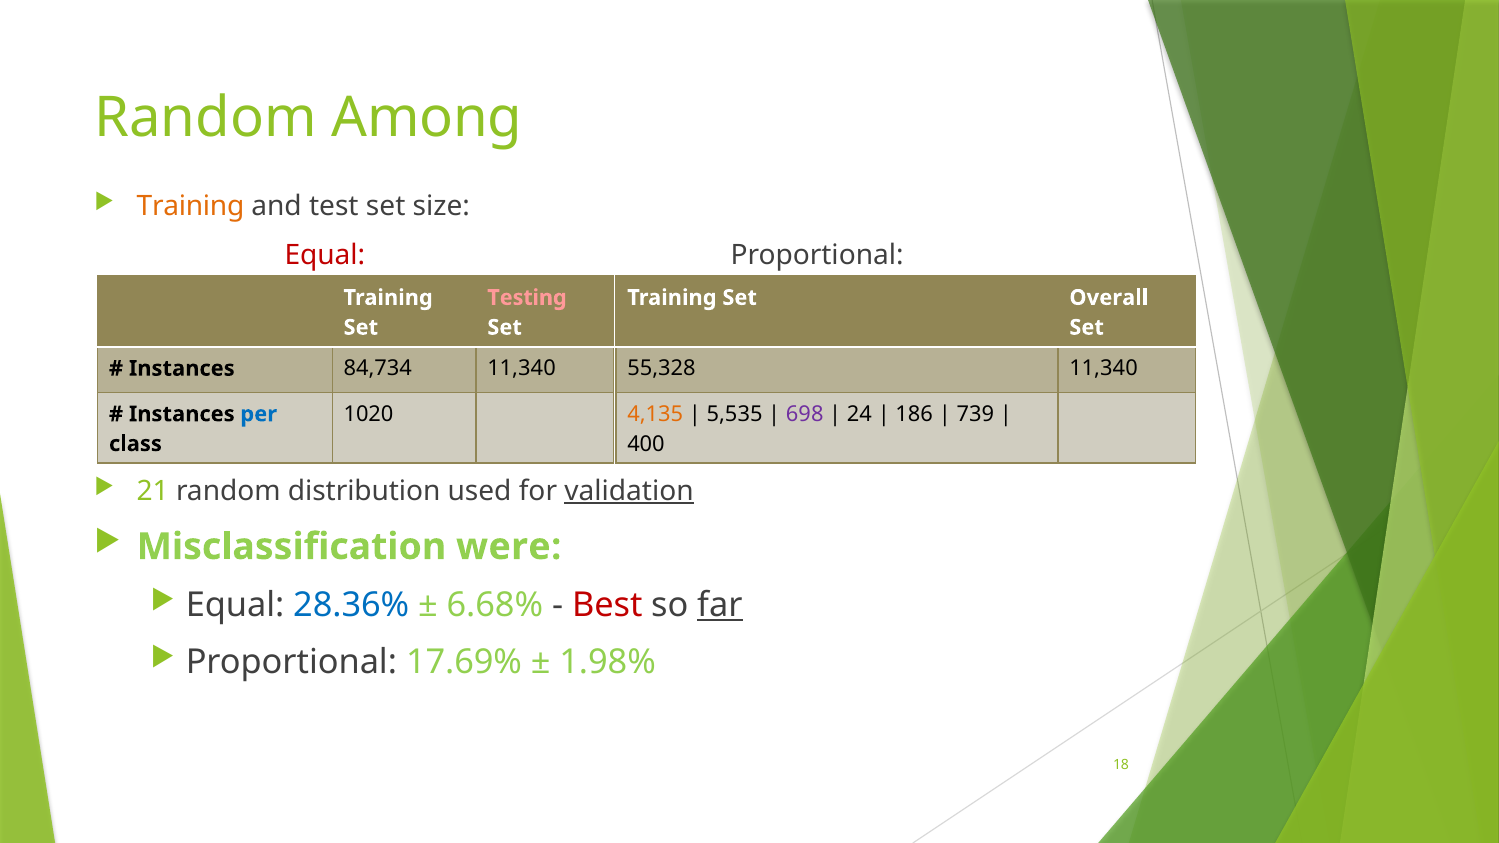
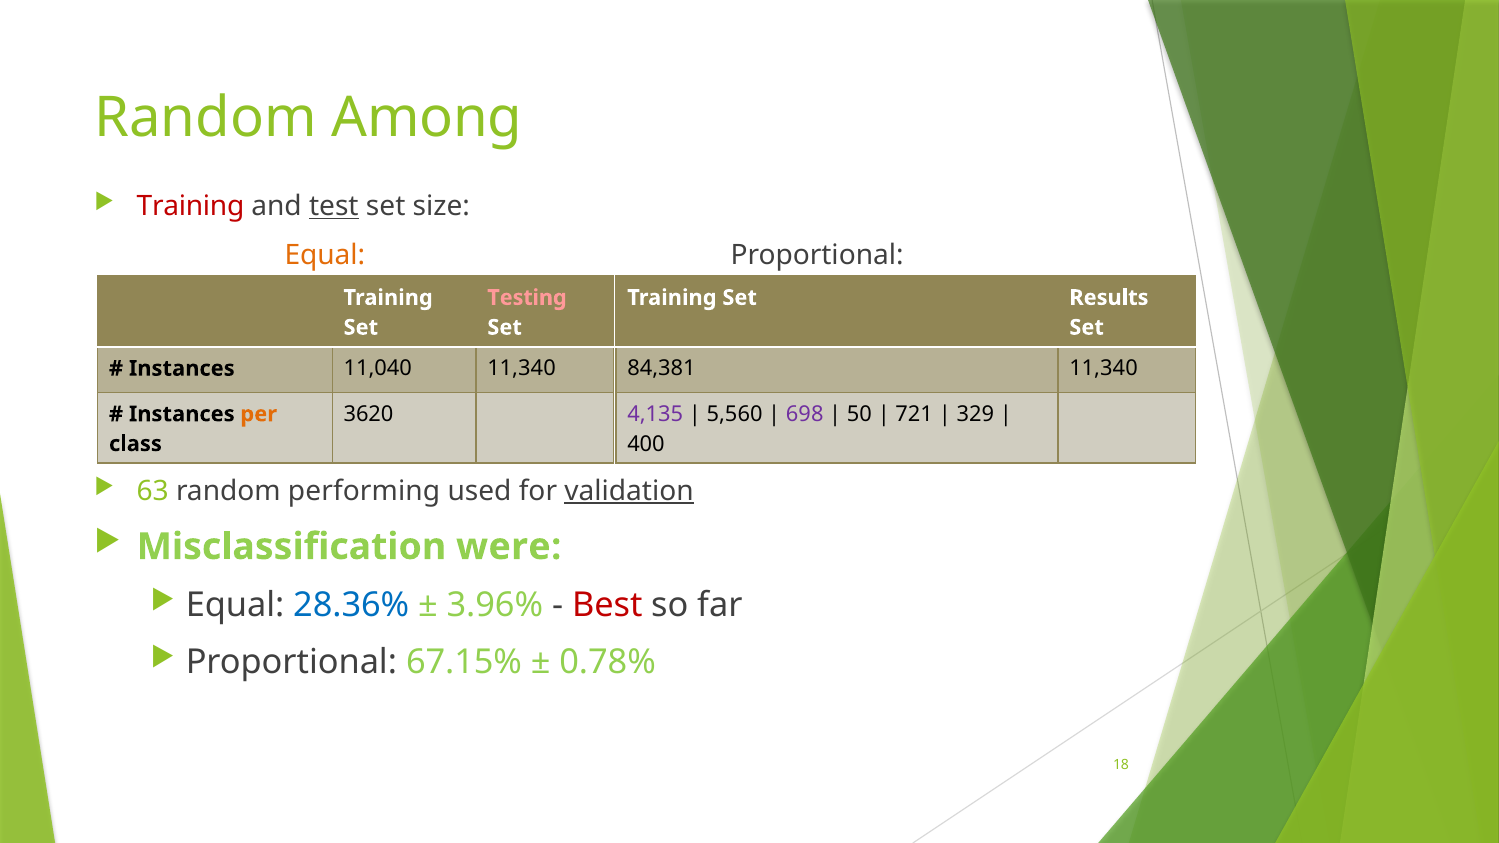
Training at (190, 206) colour: orange -> red
test underline: none -> present
Equal at (325, 256) colour: red -> orange
Overall: Overall -> Results
55,328: 55,328 -> 84,381
84,734: 84,734 -> 11,040
1020: 1020 -> 3620
4,135 colour: orange -> purple
5,535: 5,535 -> 5,560
24: 24 -> 50
186: 186 -> 721
739: 739 -> 329
per colour: blue -> orange
21: 21 -> 63
distribution: distribution -> performing
6.68%: 6.68% -> 3.96%
far underline: present -> none
17.69%: 17.69% -> 67.15%
1.98%: 1.98% -> 0.78%
